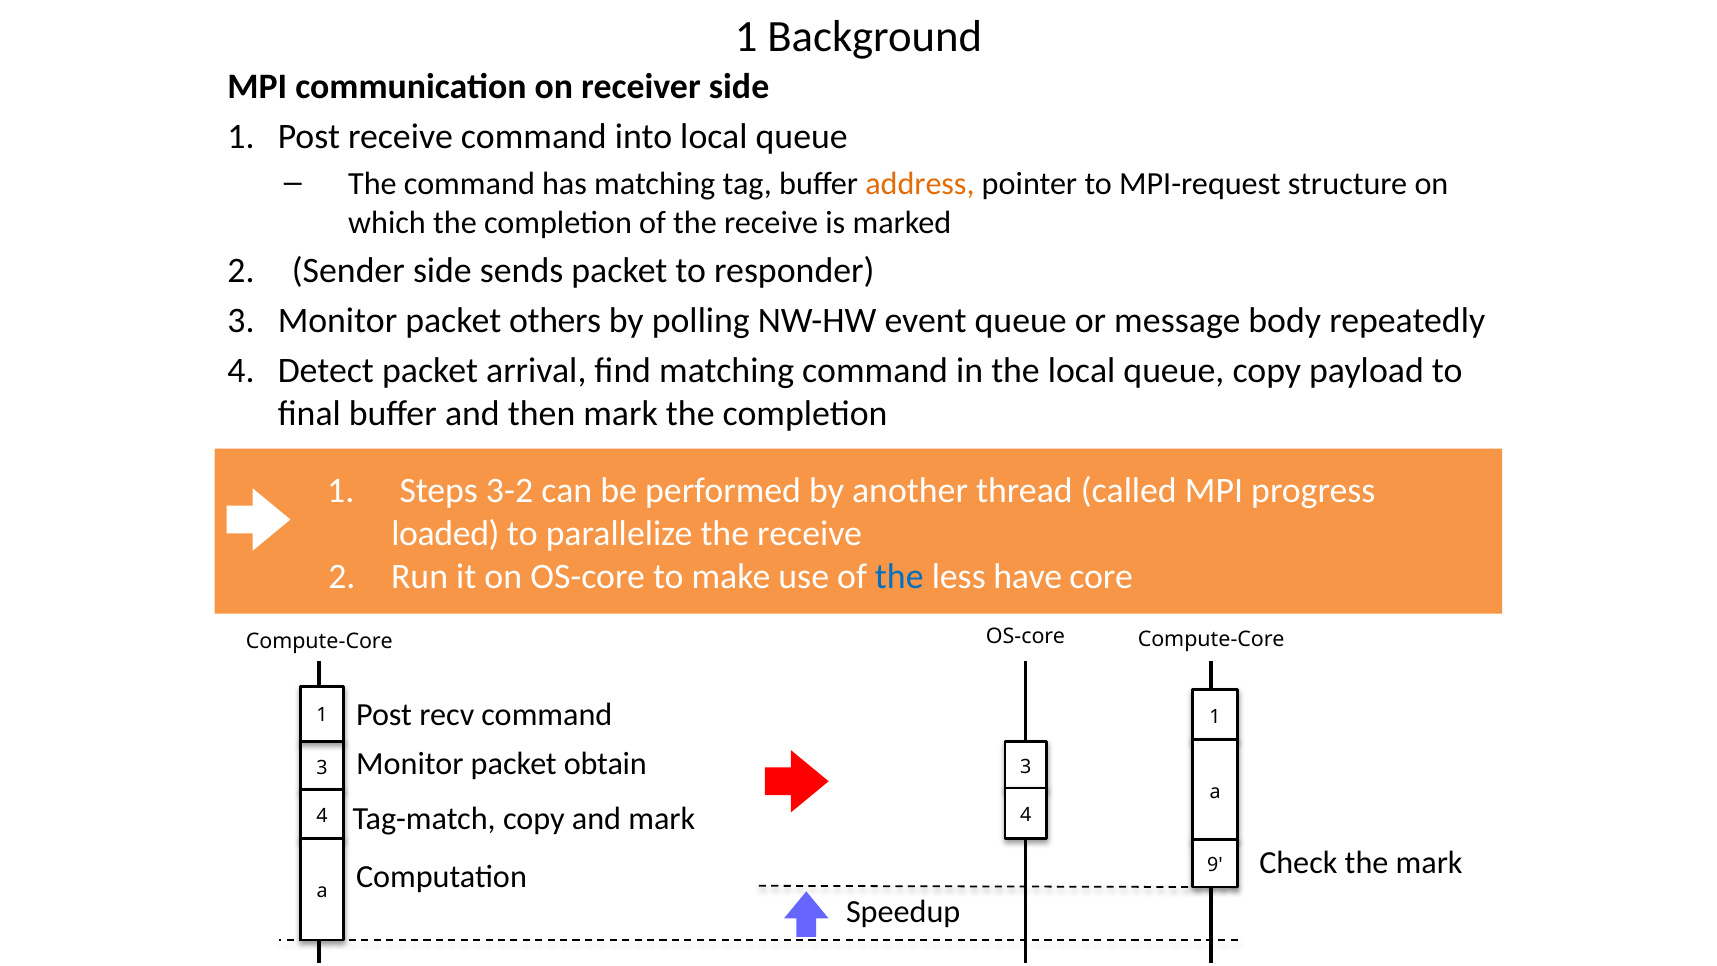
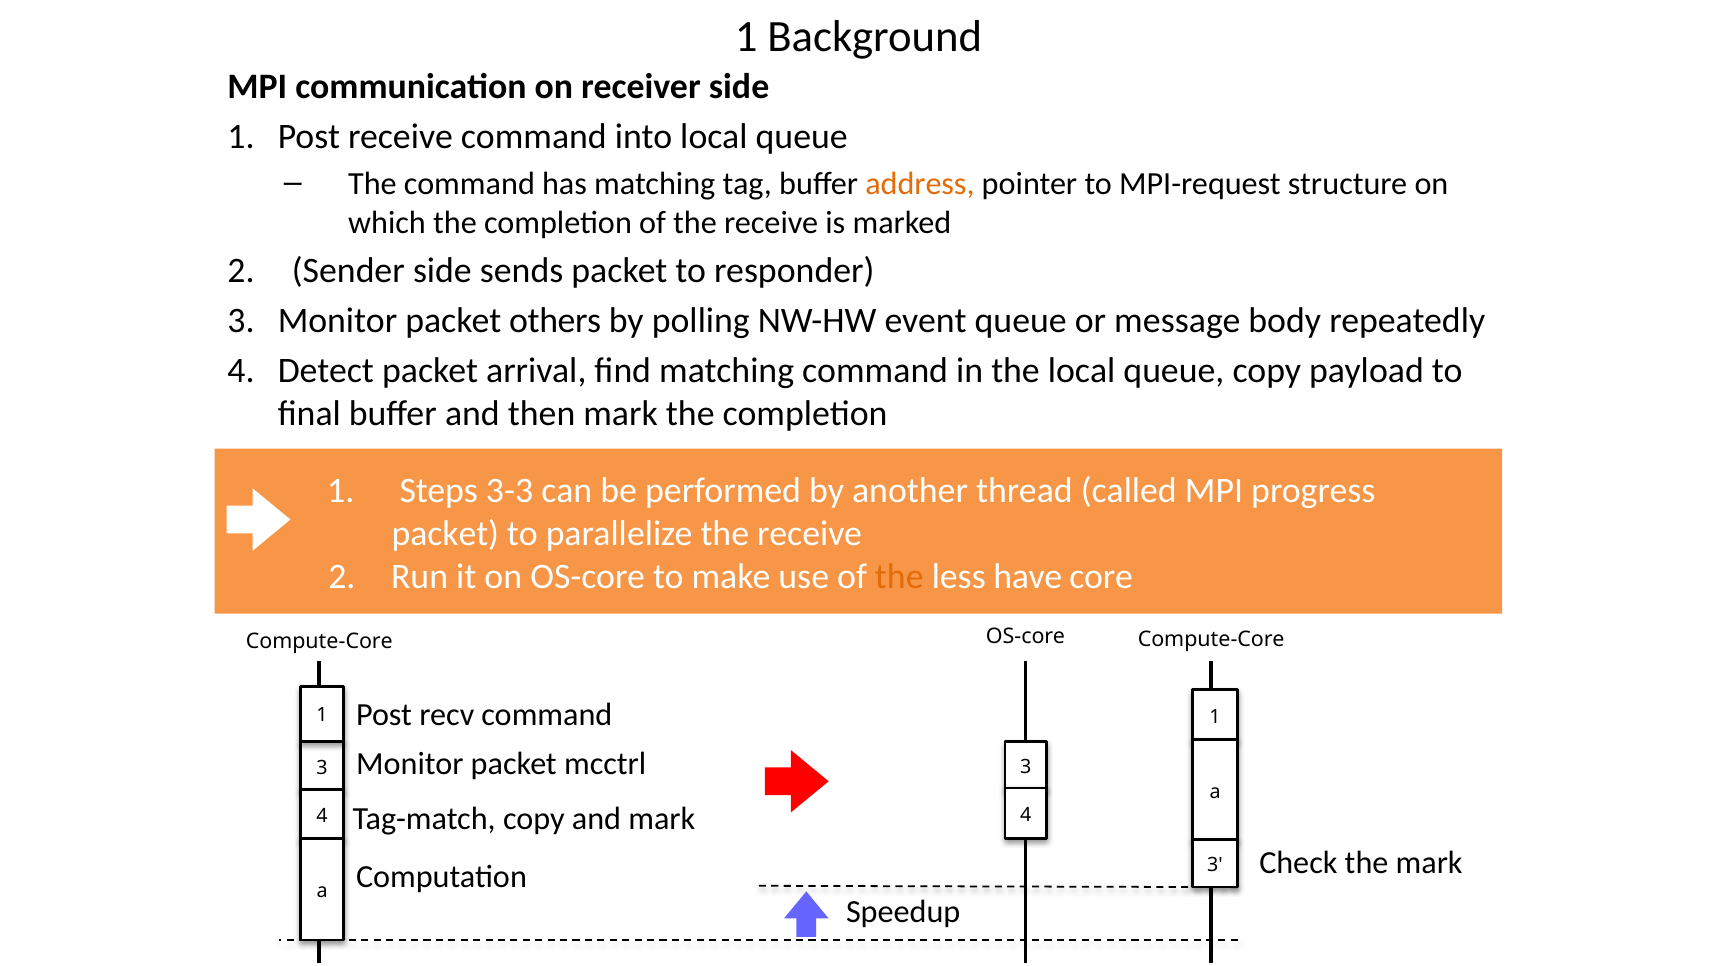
3-2: 3-2 -> 3-3
loaded at (445, 534): loaded -> packet
the at (899, 576) colour: blue -> orange
obtain: obtain -> mcctrl
Computation 9: 9 -> 3
